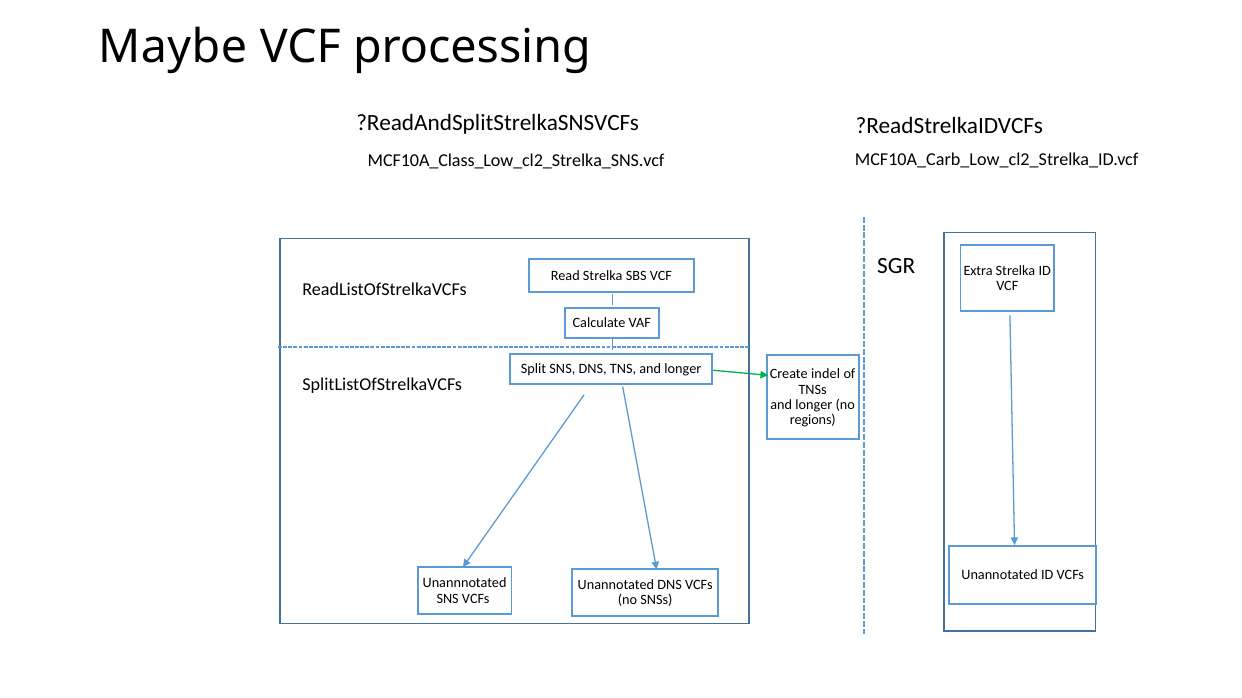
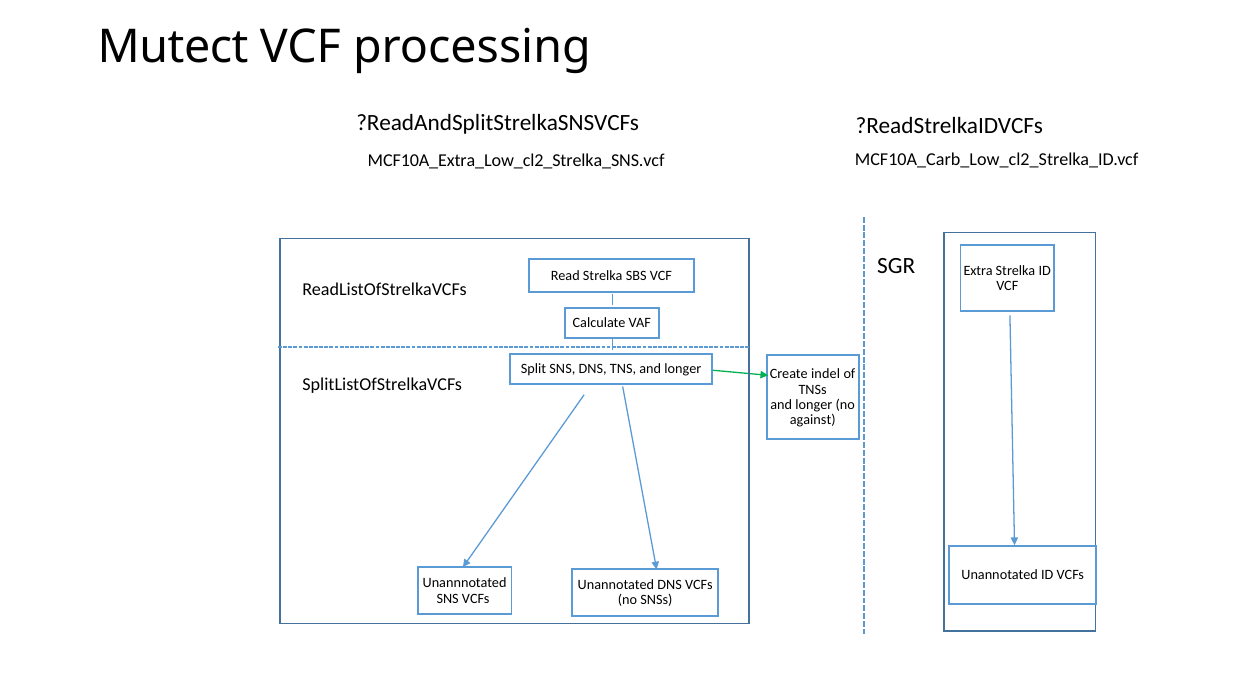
Maybe: Maybe -> Mutect
MCF10A_Class_Low_cl2_Strelka_SNS.vcf: MCF10A_Class_Low_cl2_Strelka_SNS.vcf -> MCF10A_Extra_Low_cl2_Strelka_SNS.vcf
regions: regions -> against
